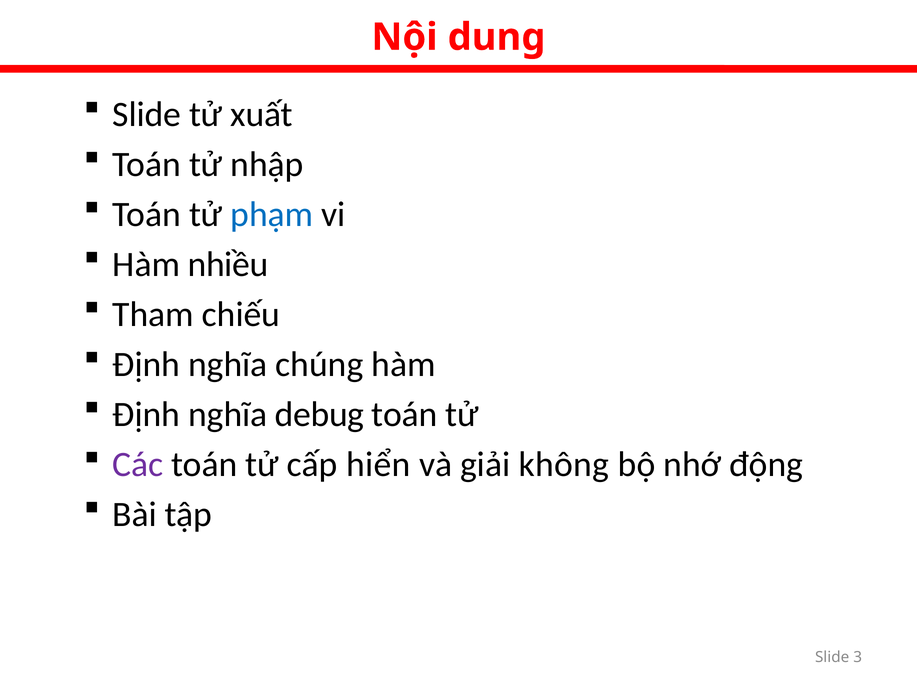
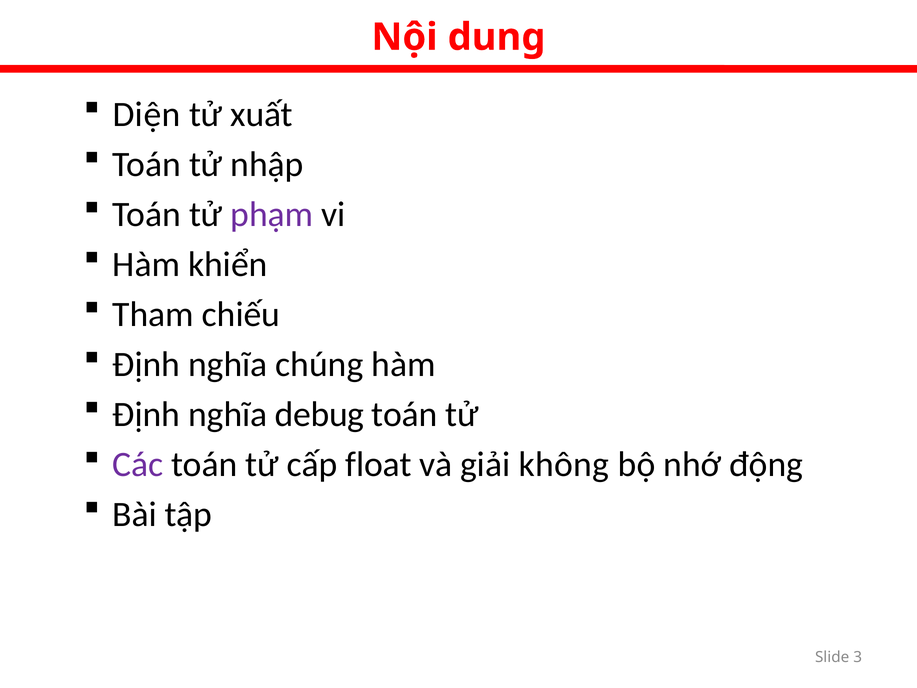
Slide at (147, 114): Slide -> Diện
phạm colour: blue -> purple
nhiều: nhiều -> khiển
hiển: hiển -> float
